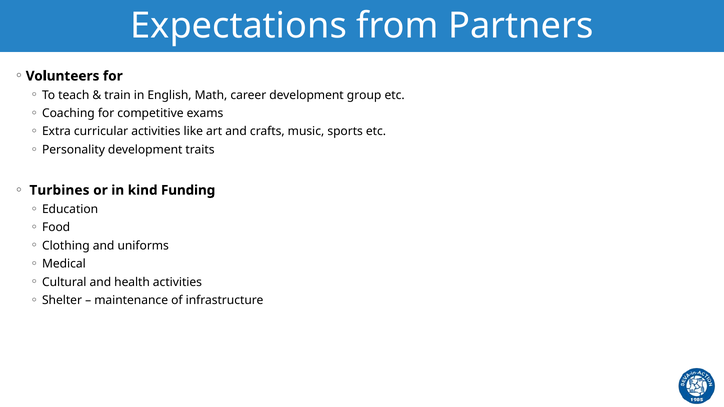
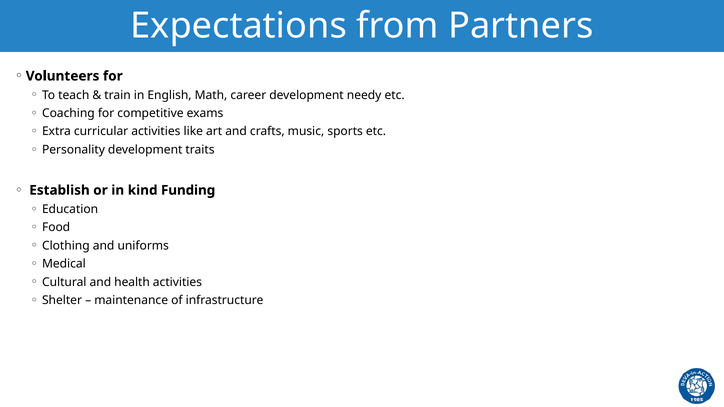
group: group -> needy
Turbines: Turbines -> Establish
